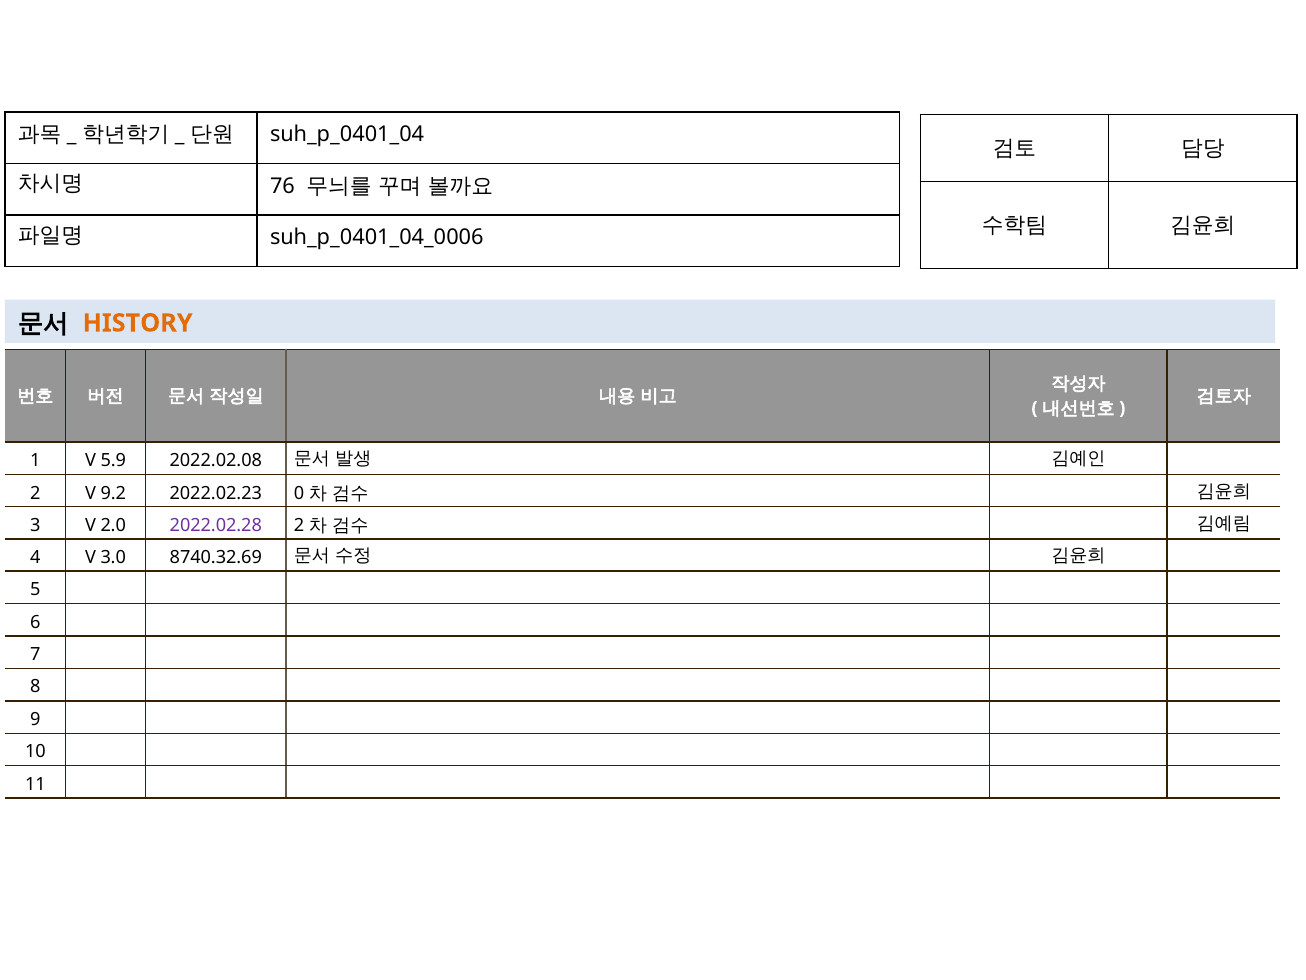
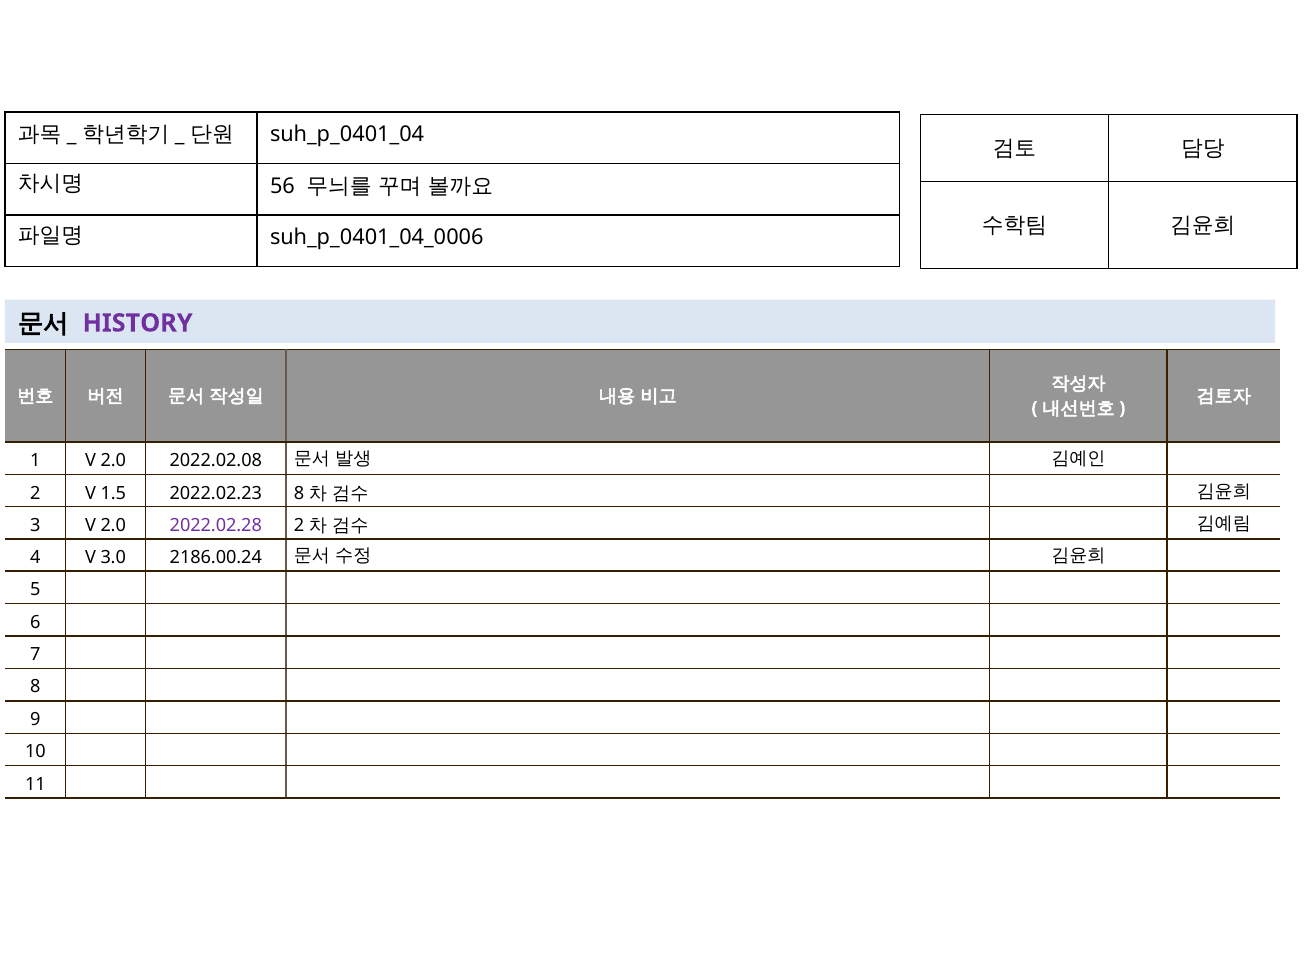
76: 76 -> 56
HISTORY colour: orange -> purple
1 V 5.9: 5.9 -> 2.0
9.2: 9.2 -> 1.5
2022.02.23 0: 0 -> 8
8740.32.69: 8740.32.69 -> 2186.00.24
